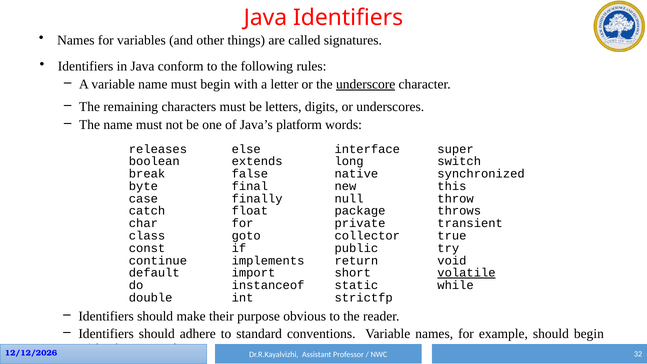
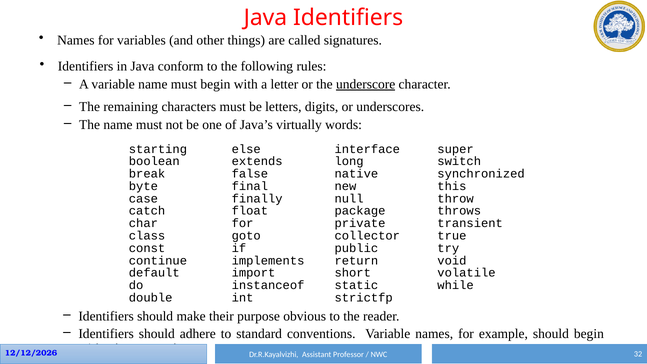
platform: platform -> virtually
releases: releases -> starting
volatile underline: present -> none
